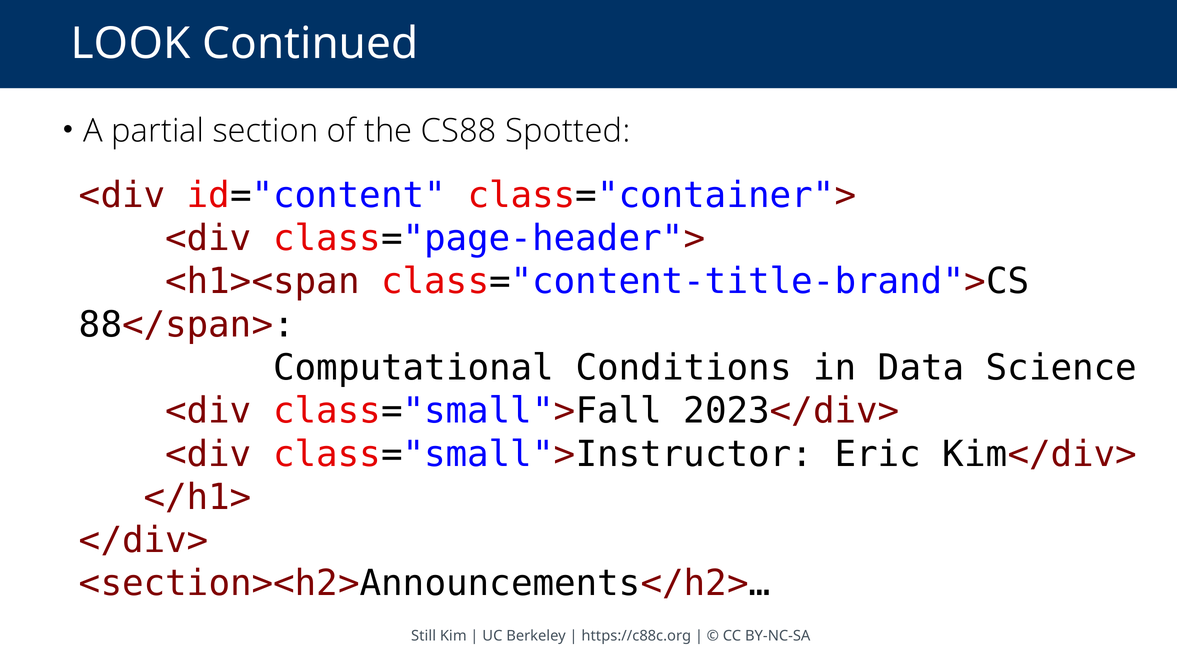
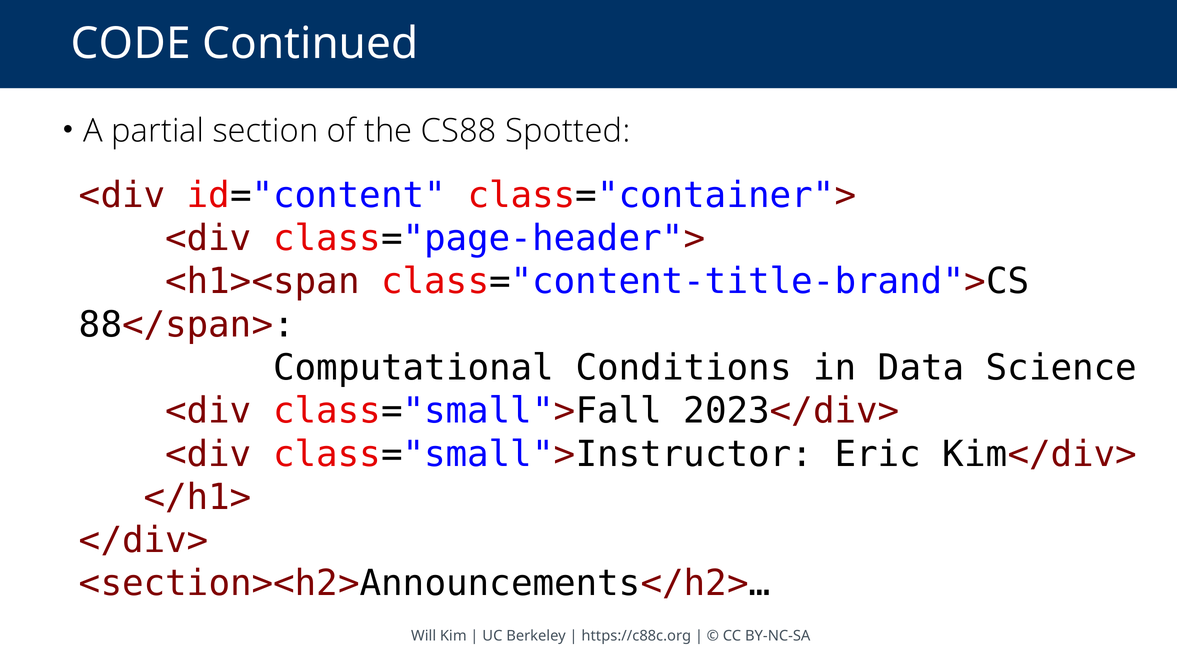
LOOK: LOOK -> CODE
Still: Still -> Will
